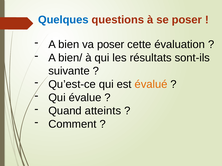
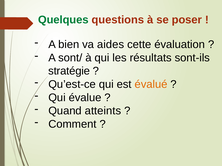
Quelques colour: blue -> green
va poser: poser -> aides
bien/: bien/ -> sont/
suivante: suivante -> stratégie
